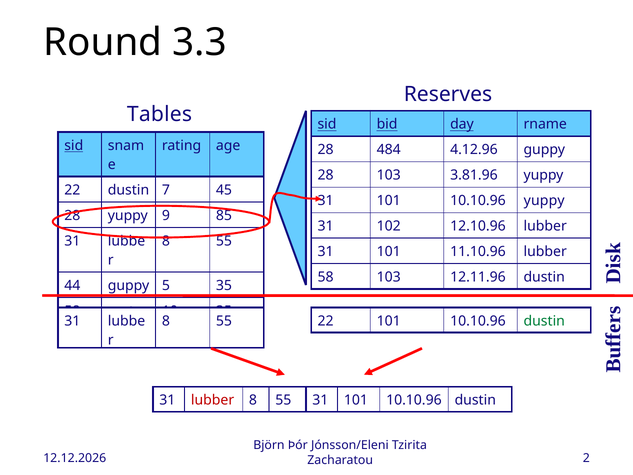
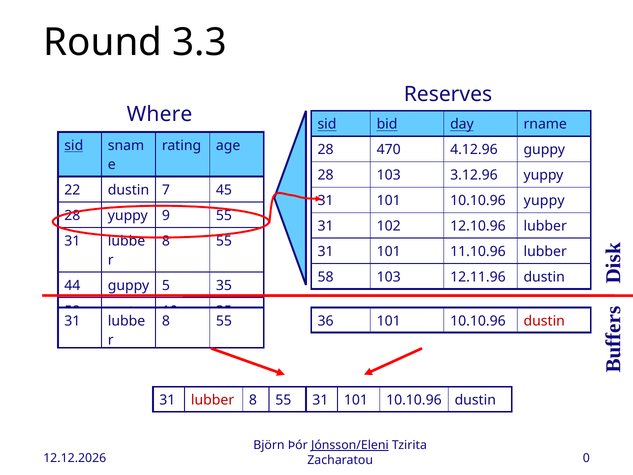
Tables: Tables -> Where
484: 484 -> 470
3.81.96: 3.81.96 -> 3.12.96
9 85: 85 -> 55
55 22: 22 -> 36
dustin at (544, 321) colour: green -> red
Jónsson/Eleni underline: none -> present
2: 2 -> 0
